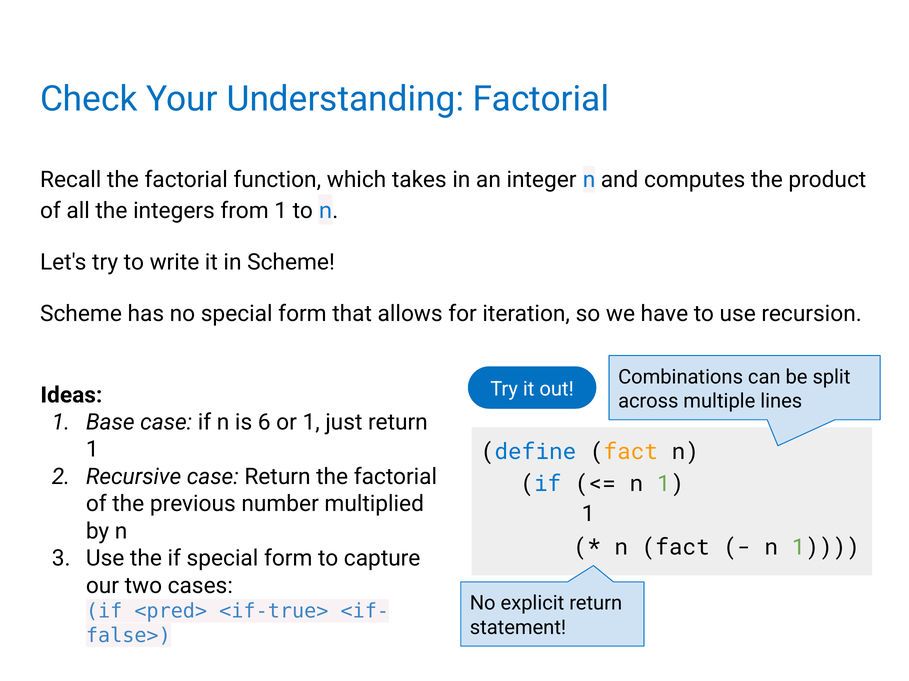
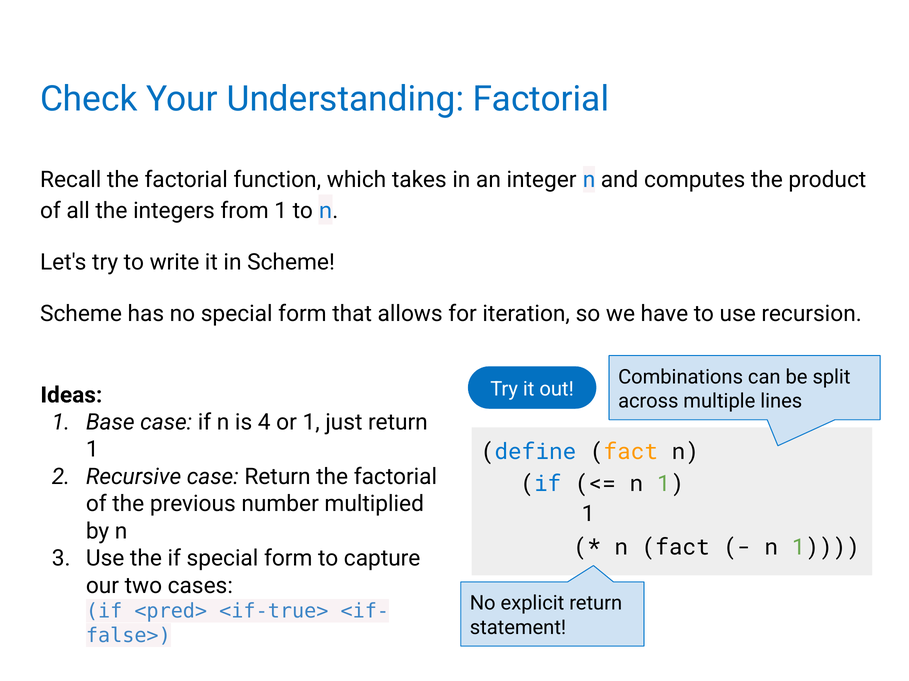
6: 6 -> 4
